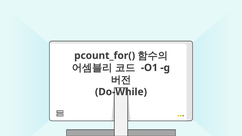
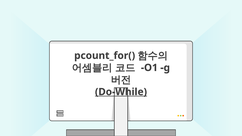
Do-While underline: none -> present
